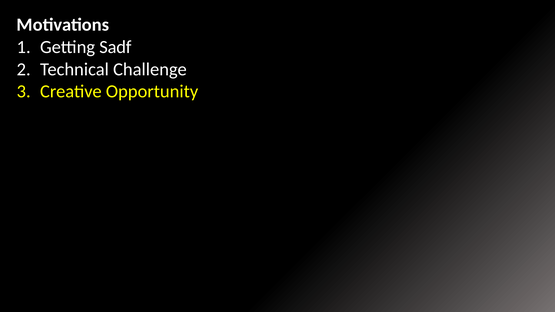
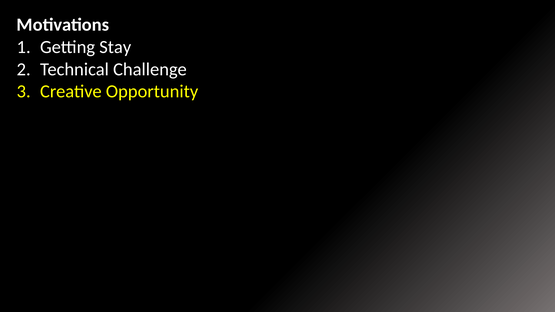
Sadf: Sadf -> Stay
